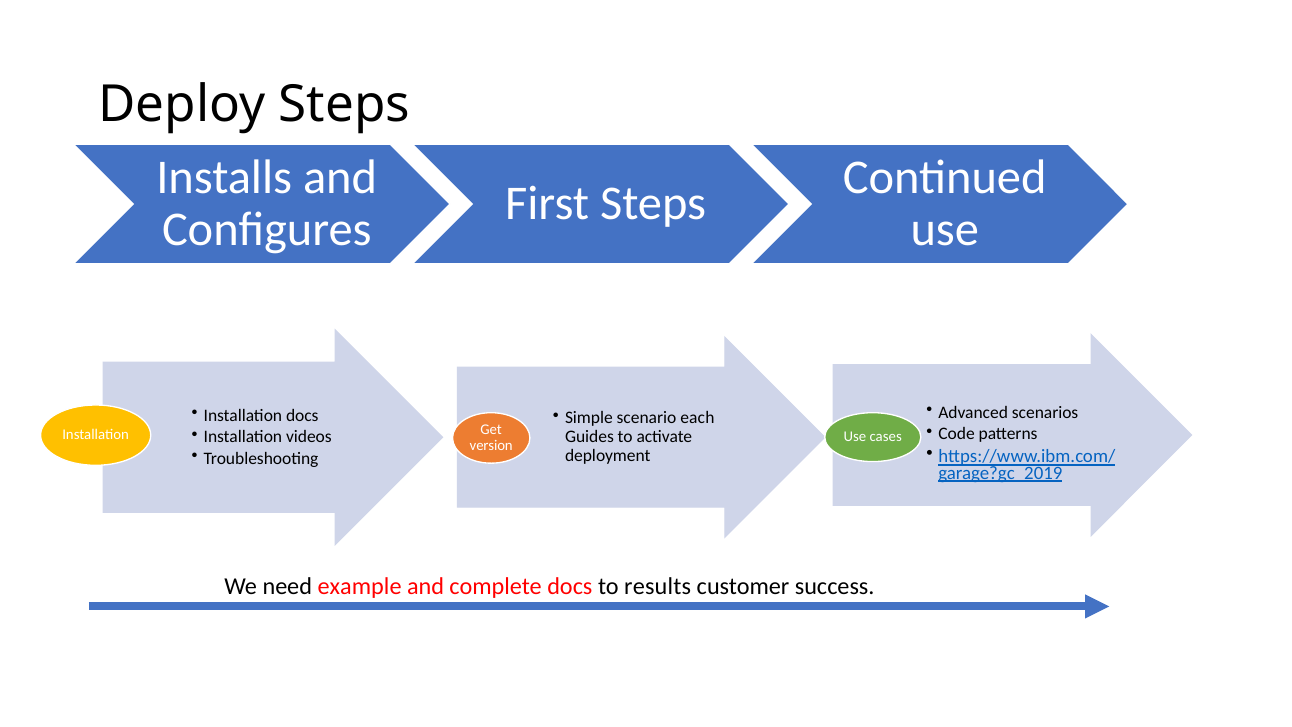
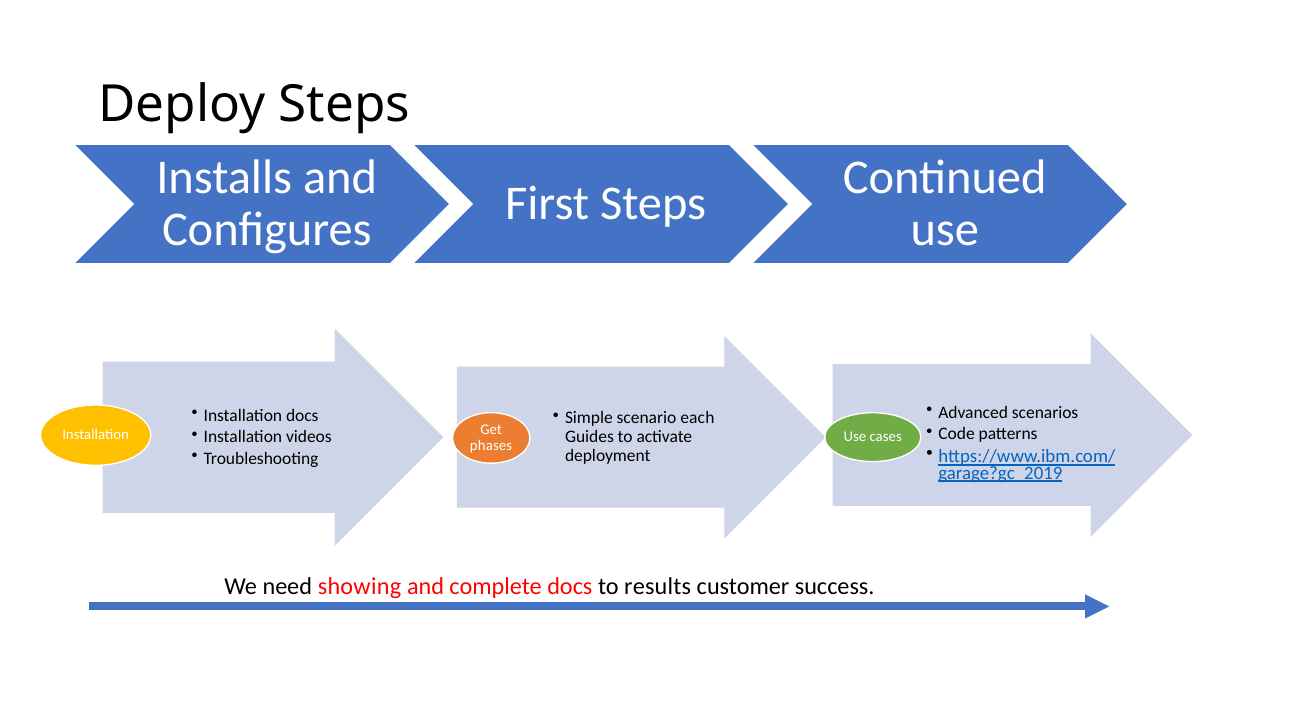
version: version -> phases
example: example -> showing
